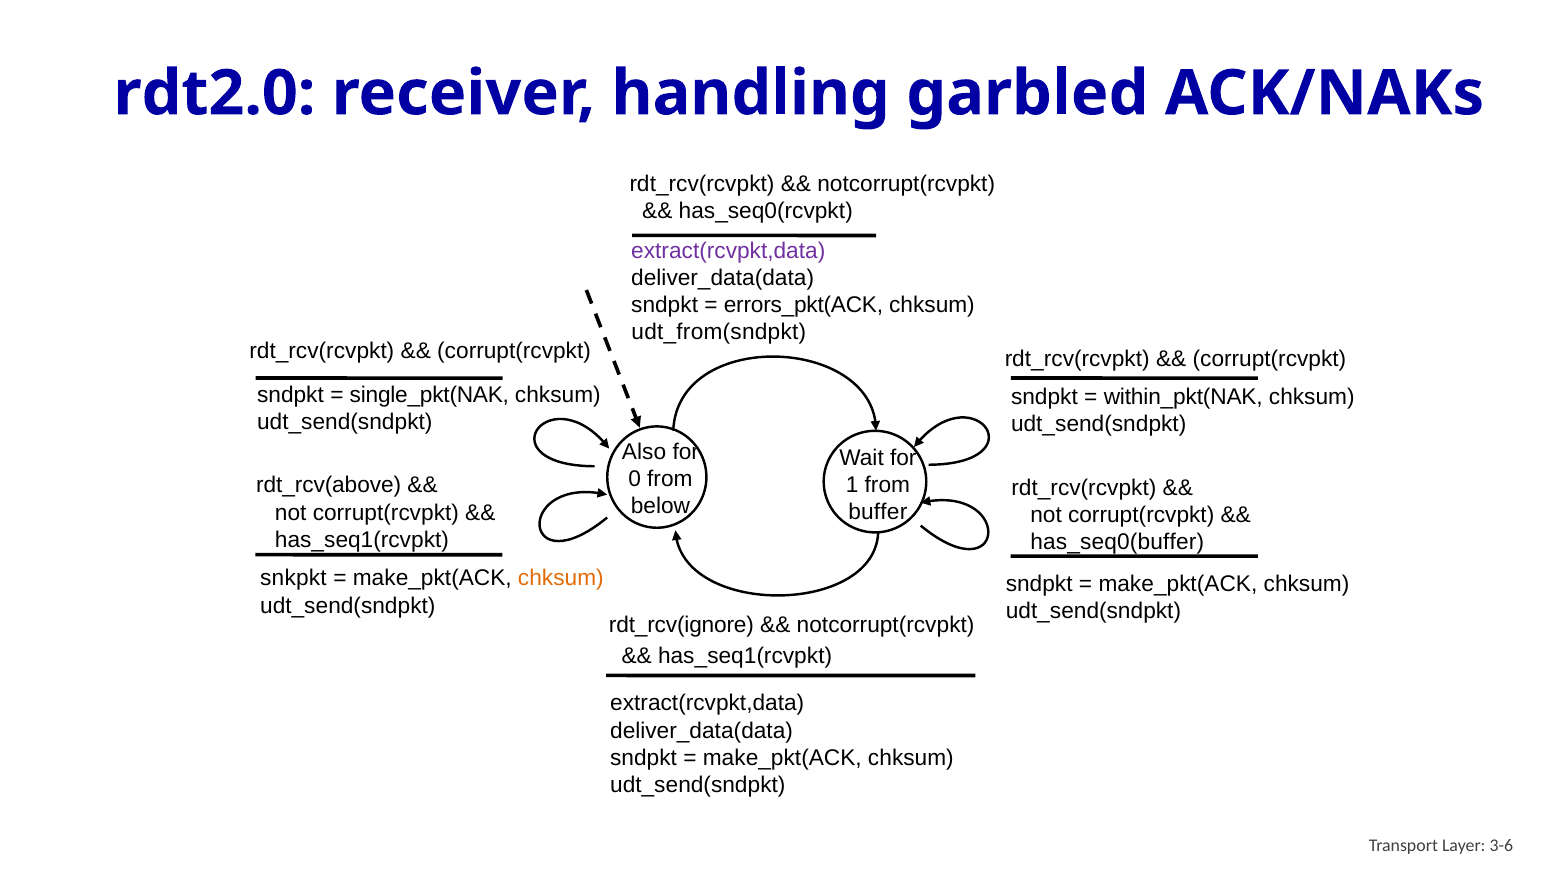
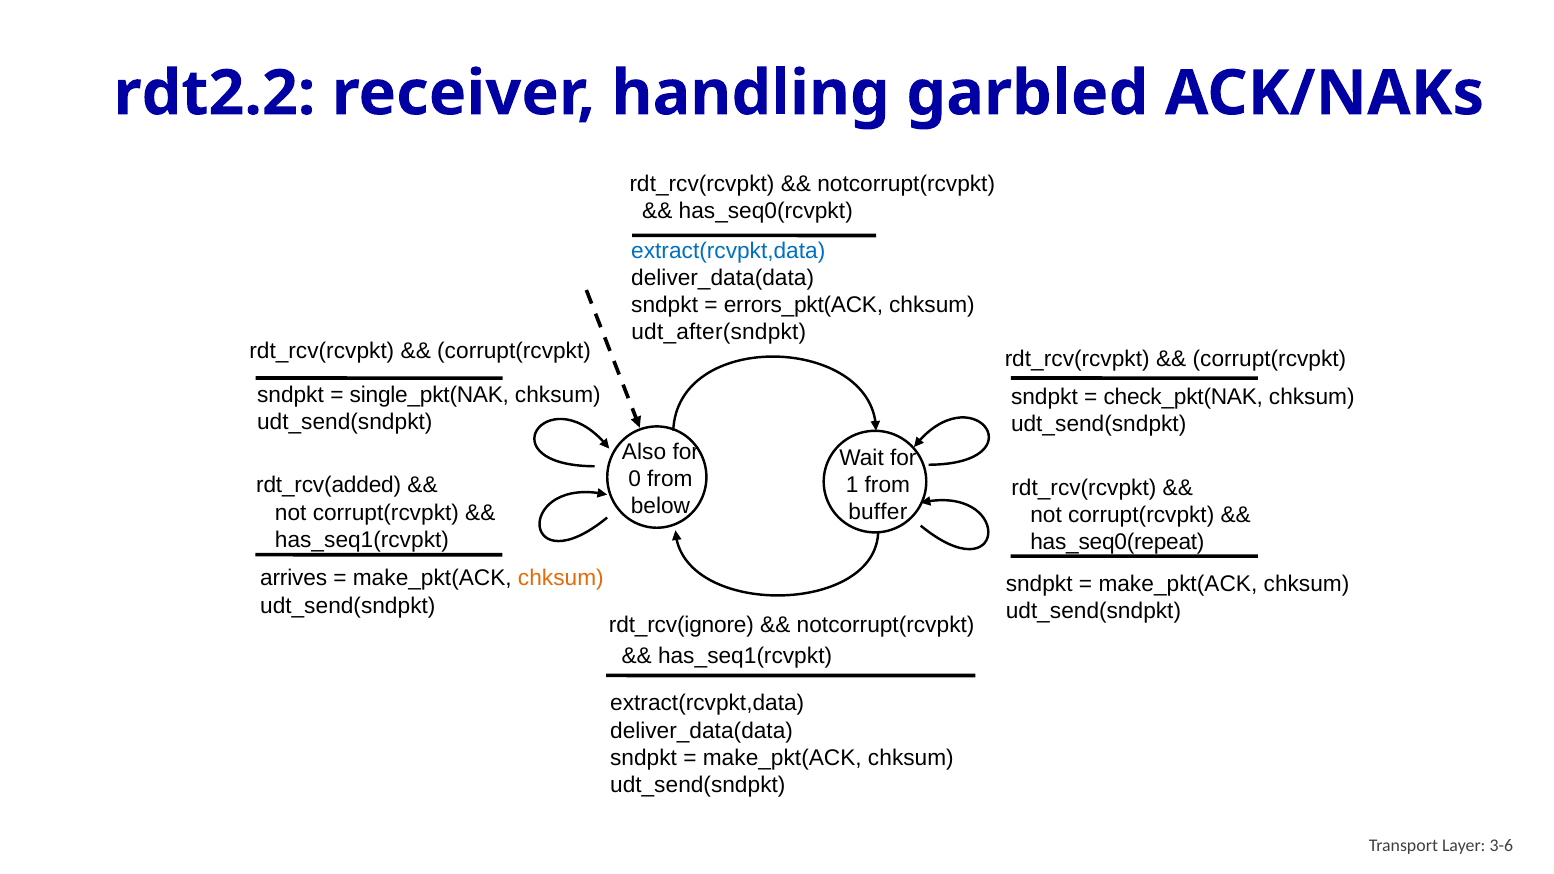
rdt2.0: rdt2.0 -> rdt2.2
extract(rcvpkt,data at (728, 251) colour: purple -> blue
udt_from(sndpkt: udt_from(sndpkt -> udt_after(sndpkt
within_pkt(NAK: within_pkt(NAK -> check_pkt(NAK
rdt_rcv(above: rdt_rcv(above -> rdt_rcv(added
has_seq0(buffer: has_seq0(buffer -> has_seq0(repeat
snkpkt: snkpkt -> arrives
